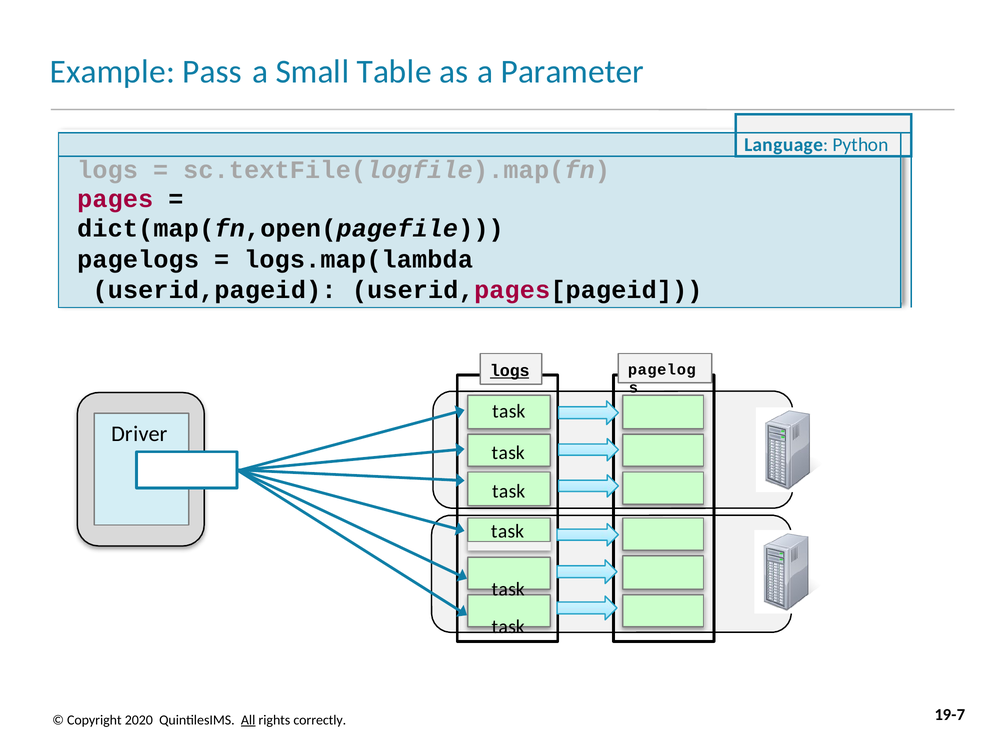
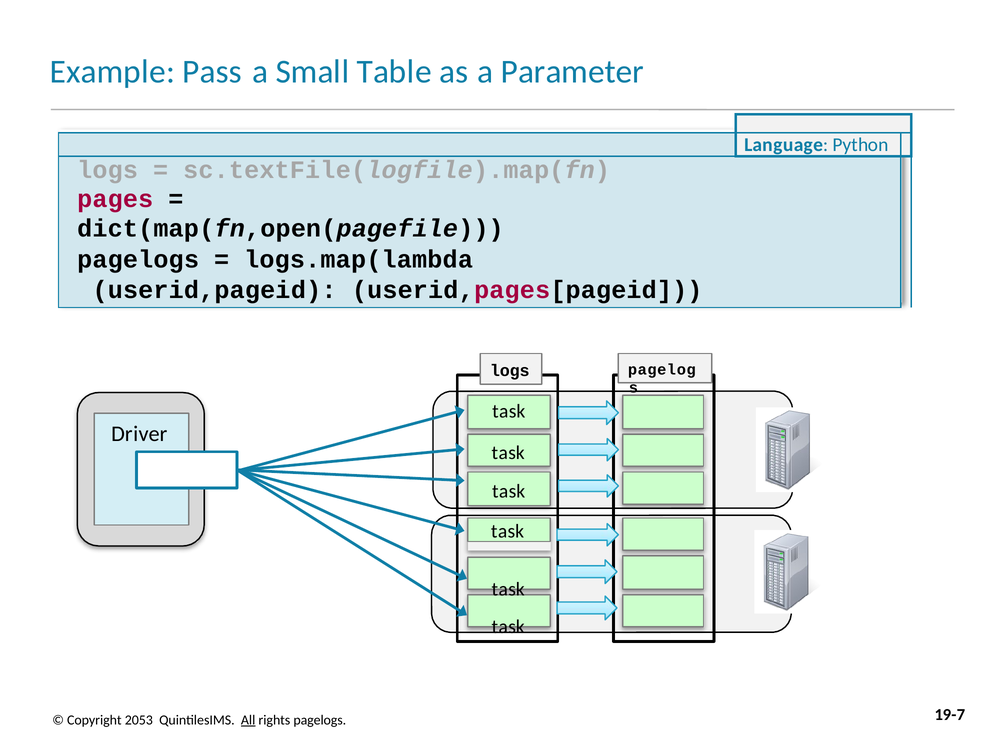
logs at (510, 371) underline: present -> none
2020: 2020 -> 2053
rights correctly: correctly -> pagelogs
